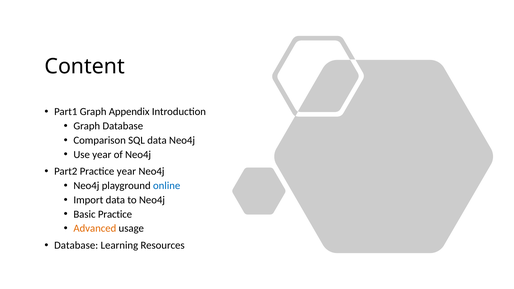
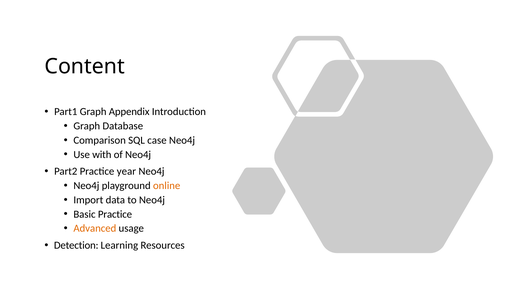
SQL data: data -> case
Use year: year -> with
online colour: blue -> orange
Database at (76, 245): Database -> Detection
